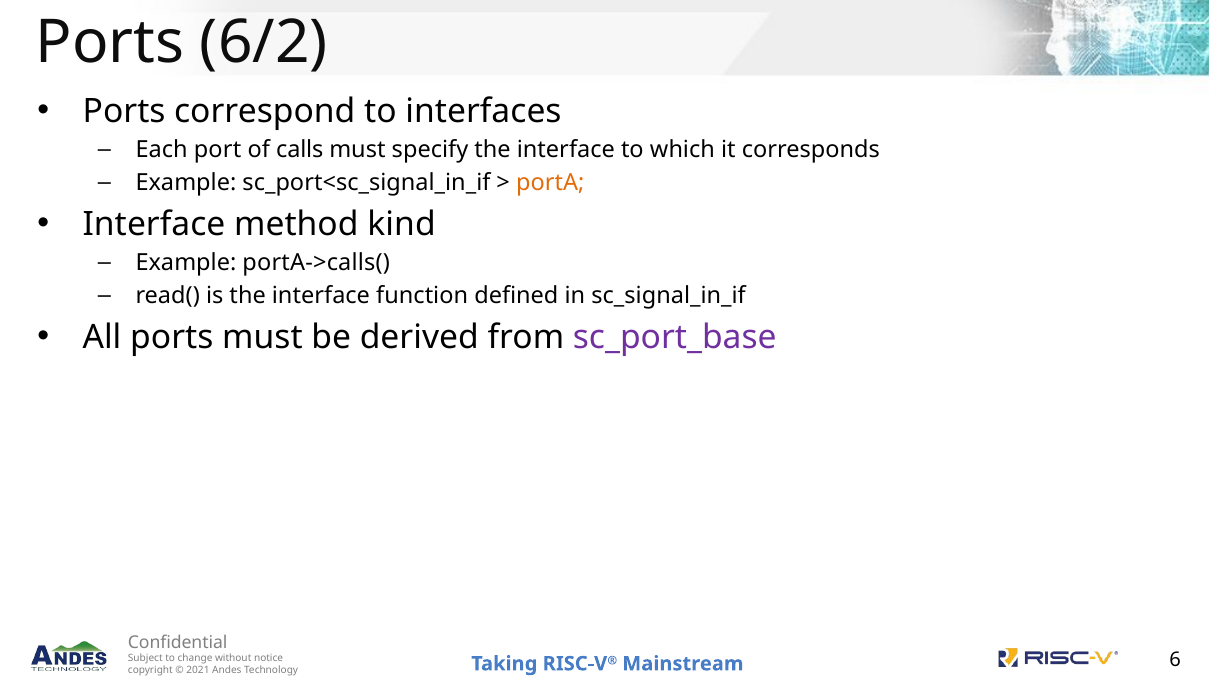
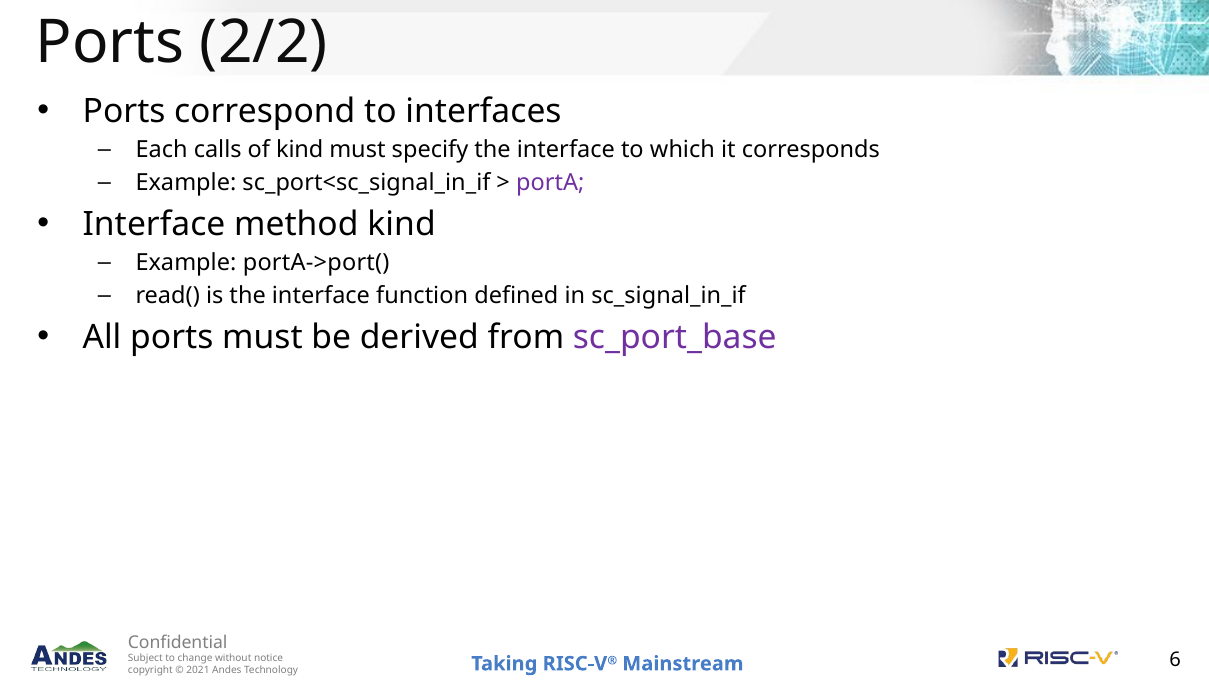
6/2: 6/2 -> 2/2
port: port -> calls
of calls: calls -> kind
portA colour: orange -> purple
portA->calls(: portA->calls( -> portA->port(
